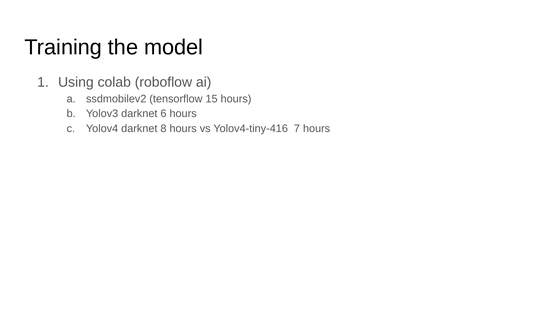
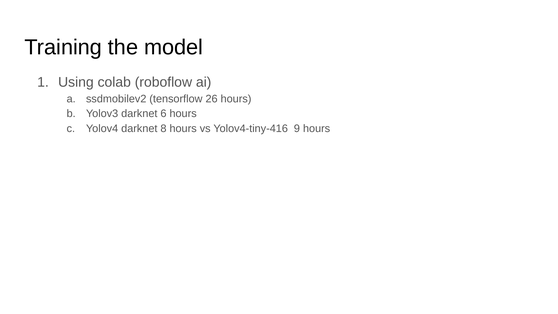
15: 15 -> 26
7: 7 -> 9
